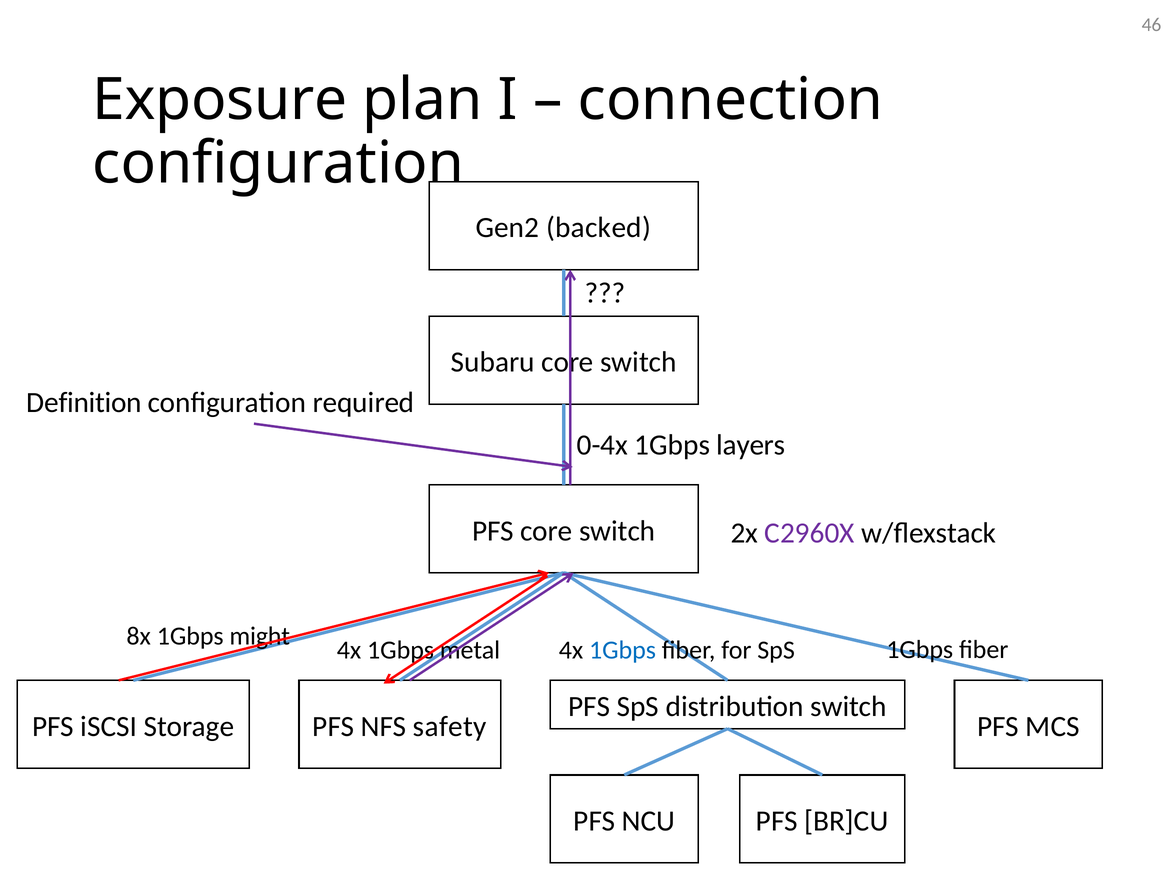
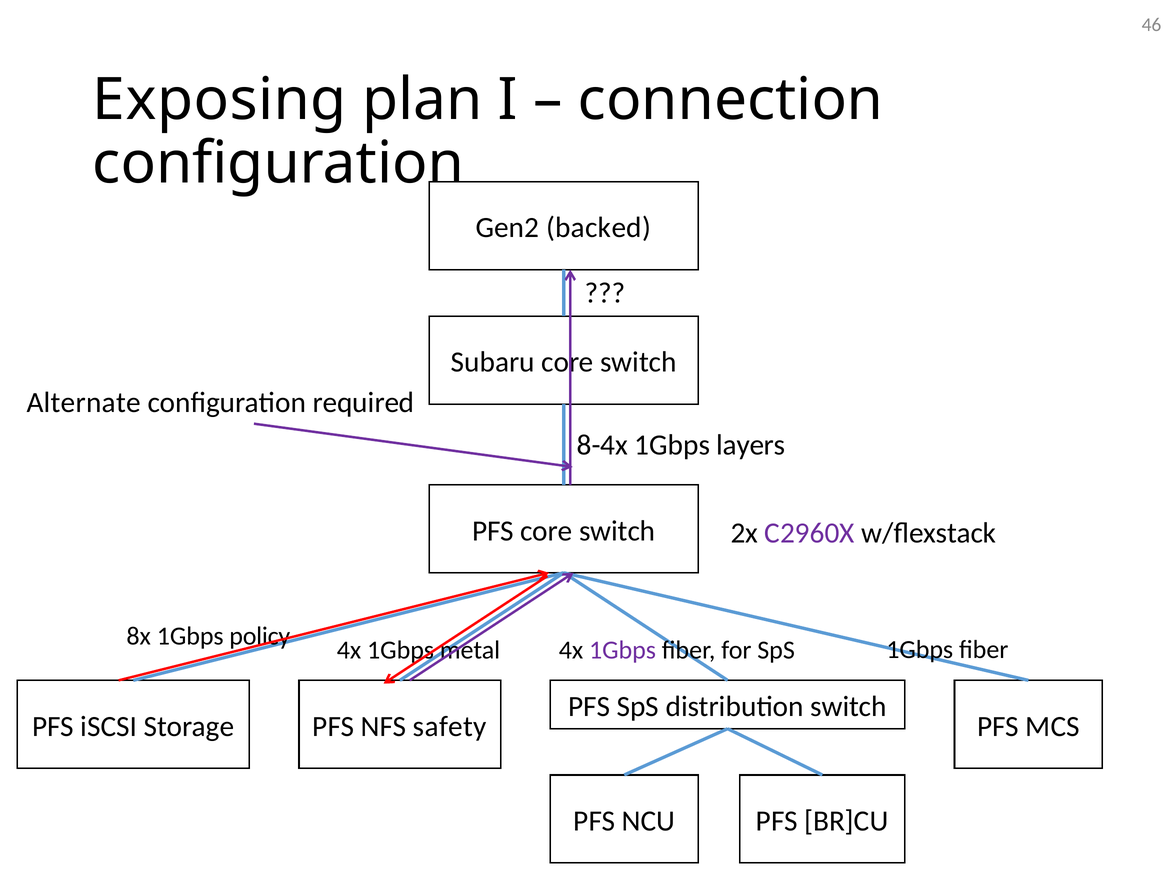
Exposure: Exposure -> Exposing
Definition: Definition -> Alternate
0-4x: 0-4x -> 8-4x
might: might -> policy
1Gbps at (623, 650) colour: blue -> purple
